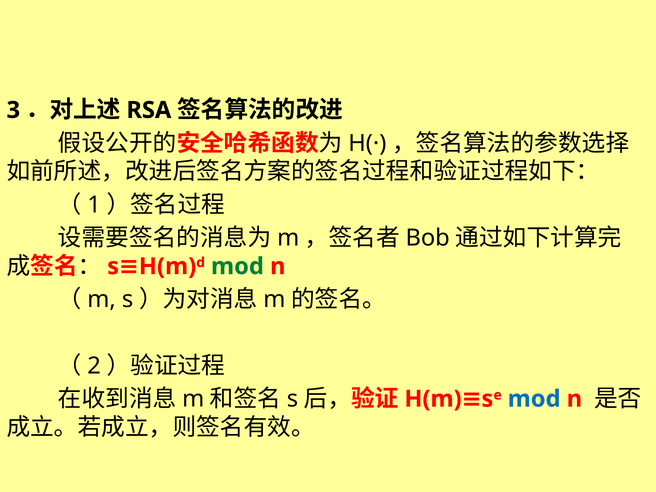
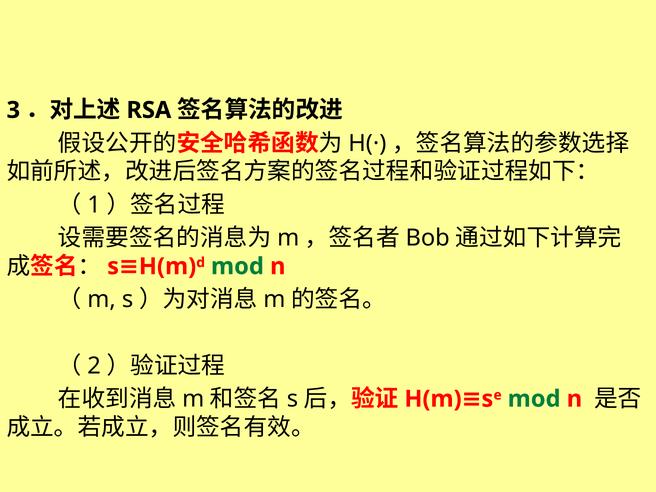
mod at (534, 399) colour: blue -> green
